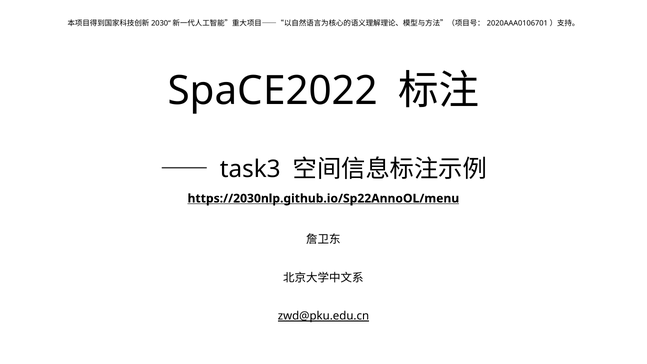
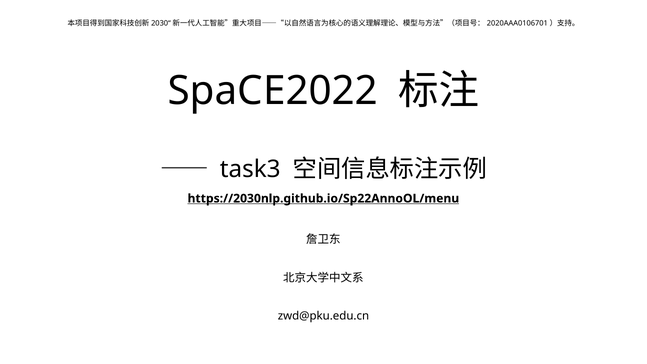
zwd@pku.edu.cn underline: present -> none
